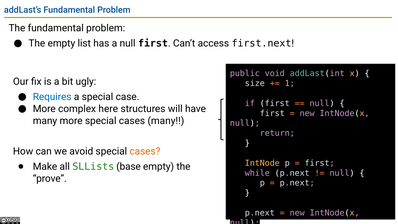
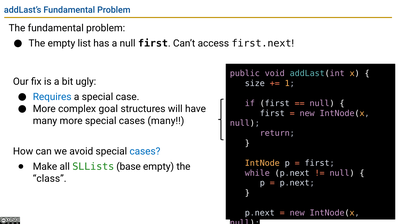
here: here -> goal
cases at (145, 151) colour: orange -> blue
prove: prove -> class
